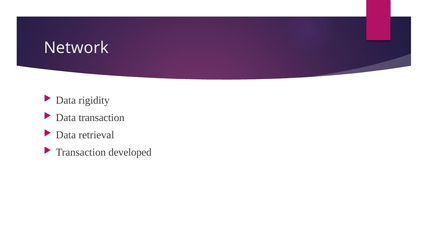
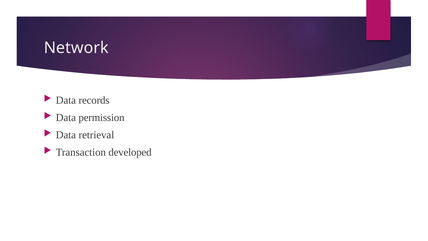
rigidity: rigidity -> records
Data transaction: transaction -> permission
